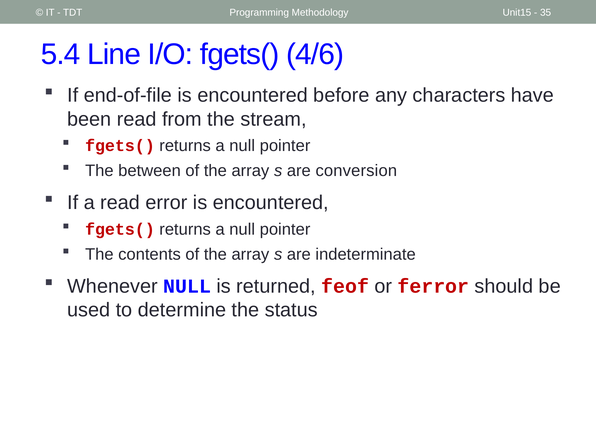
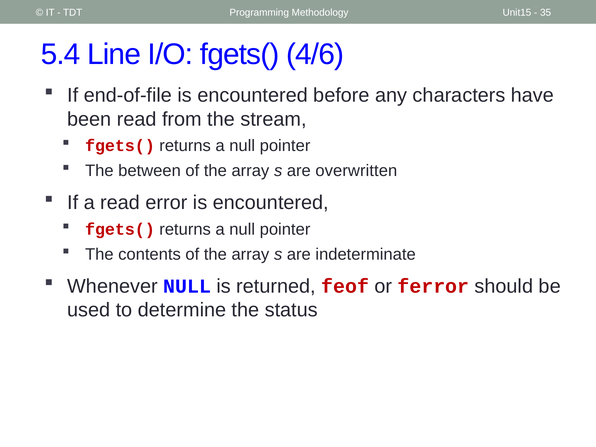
conversion: conversion -> overwritten
